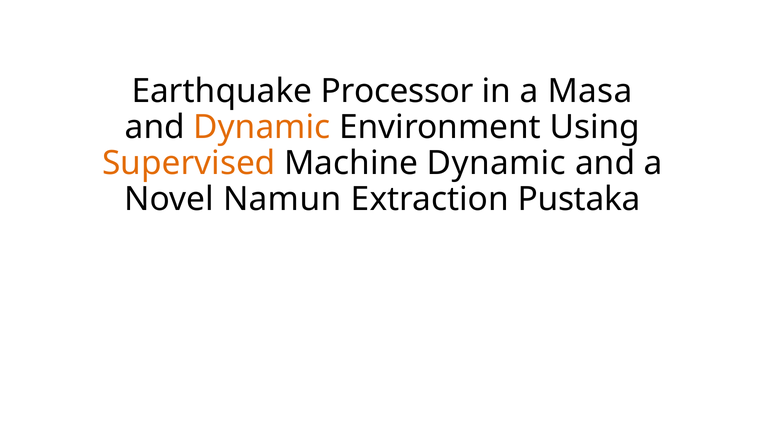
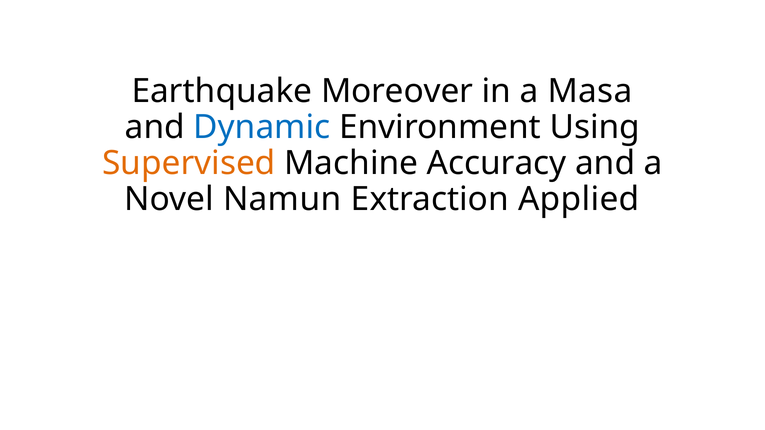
Processor: Processor -> Moreover
Dynamic at (262, 127) colour: orange -> blue
Machine Dynamic: Dynamic -> Accuracy
Pustaka: Pustaka -> Applied
